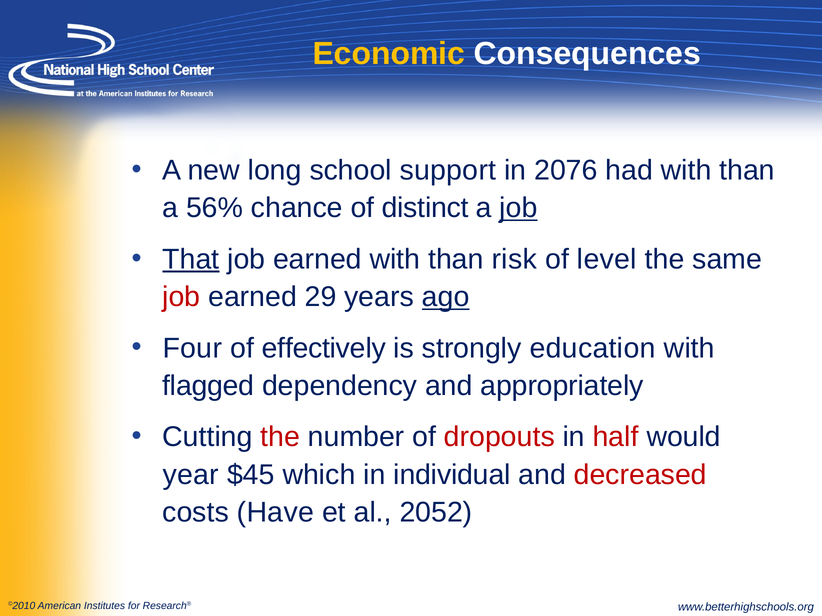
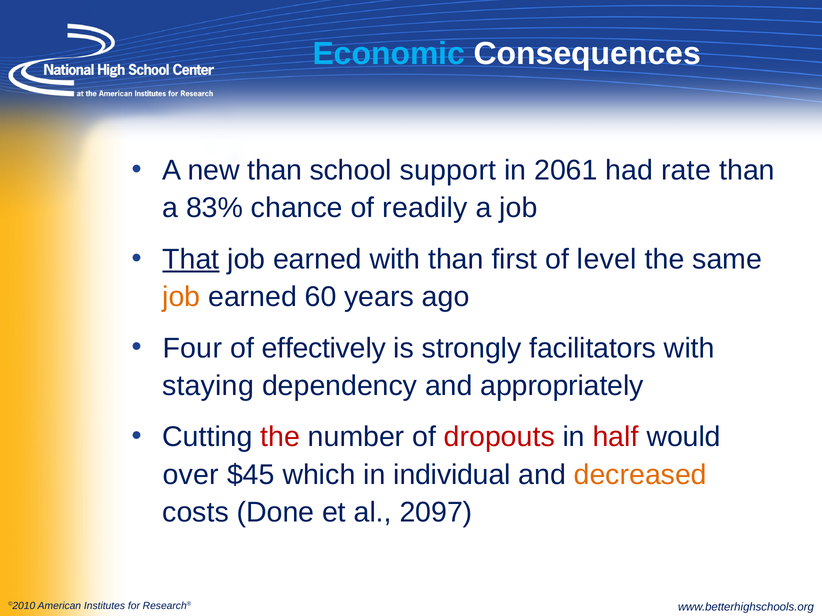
Economic colour: yellow -> light blue
new long: long -> than
2076: 2076 -> 2061
had with: with -> rate
56%: 56% -> 83%
distinct: distinct -> readily
job at (518, 208) underline: present -> none
risk: risk -> first
job at (181, 297) colour: red -> orange
29: 29 -> 60
ago underline: present -> none
education: education -> facilitators
flagged: flagged -> staying
year: year -> over
decreased colour: red -> orange
Have: Have -> Done
2052: 2052 -> 2097
